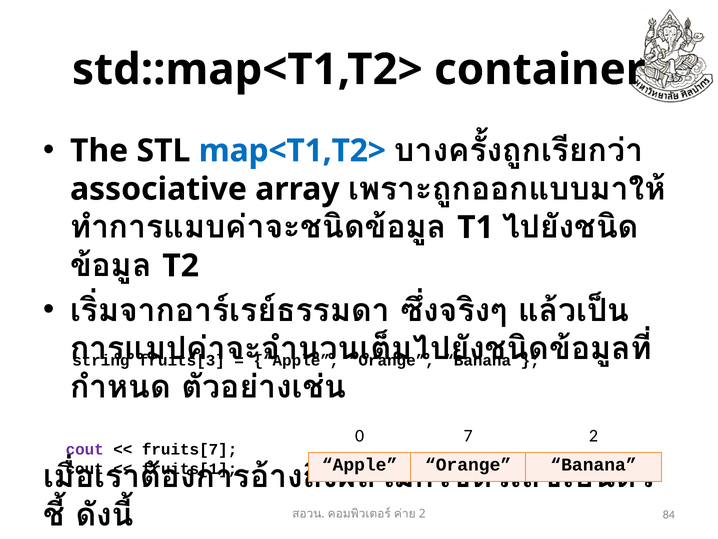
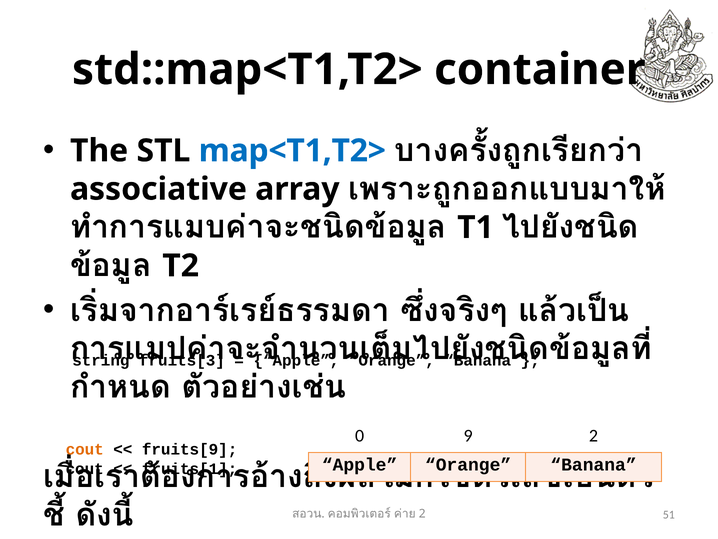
7: 7 -> 9
cout at (85, 449) colour: purple -> orange
fruits[7: fruits[7 -> fruits[9
84: 84 -> 51
